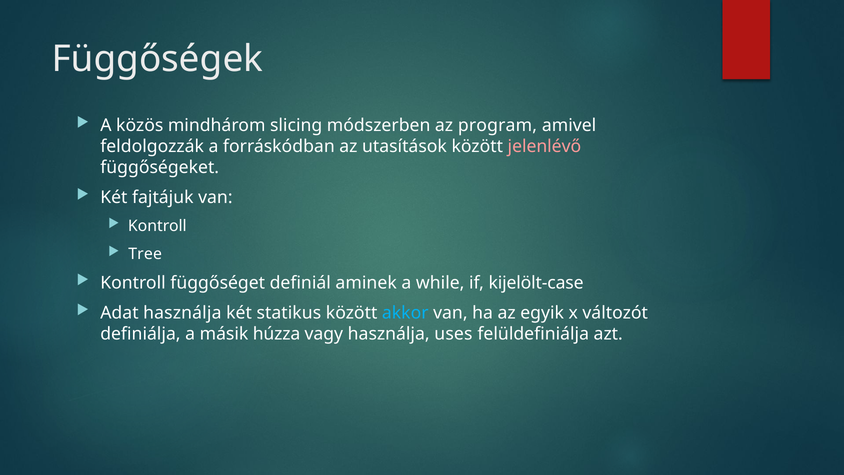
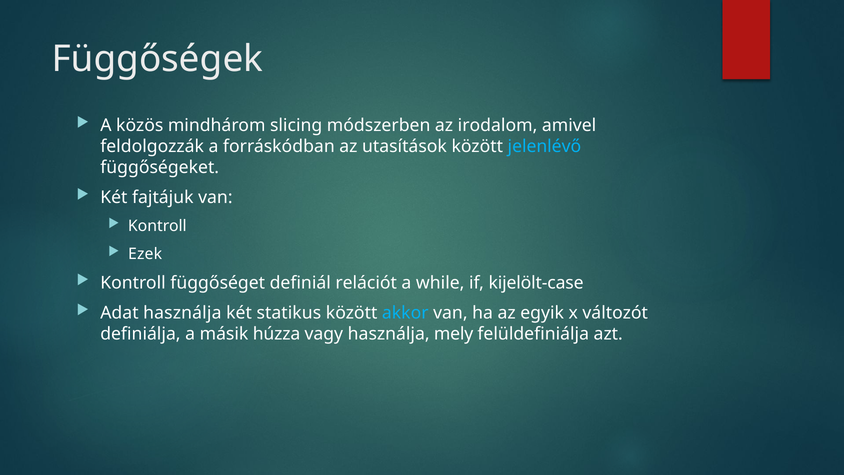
program: program -> irodalom
jelenlévő colour: pink -> light blue
Tree: Tree -> Ezek
aminek: aminek -> relációt
uses: uses -> mely
